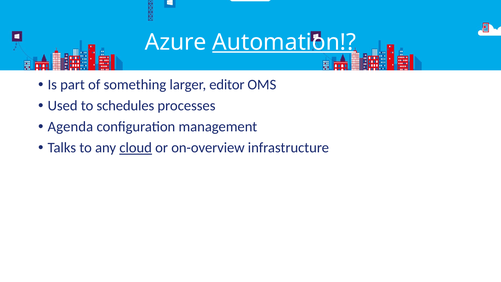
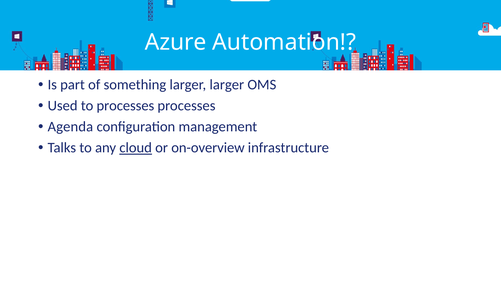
Automation underline: present -> none
larger editor: editor -> larger
to schedules: schedules -> processes
